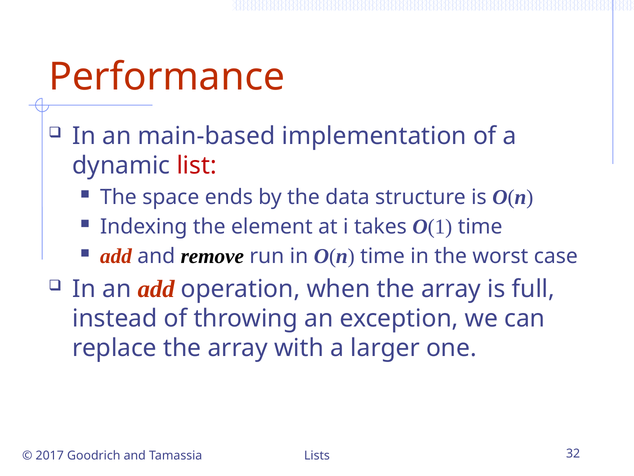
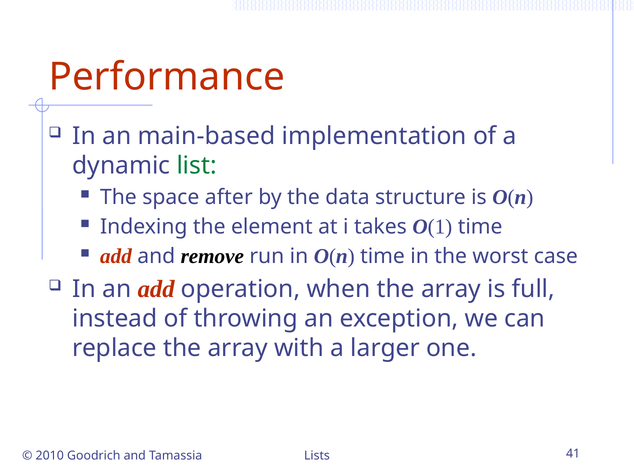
list colour: red -> green
ends: ends -> after
2017: 2017 -> 2010
32: 32 -> 41
